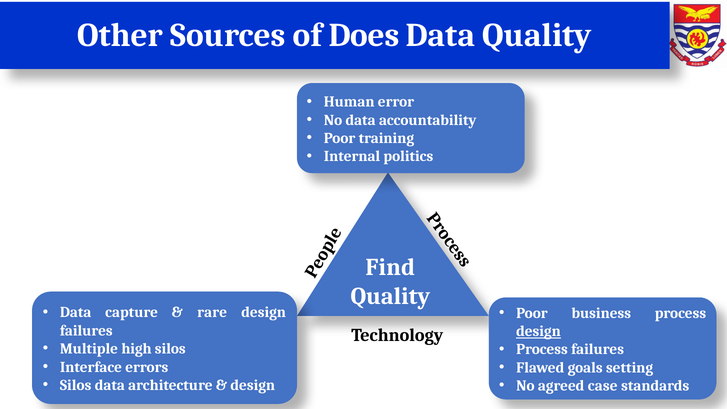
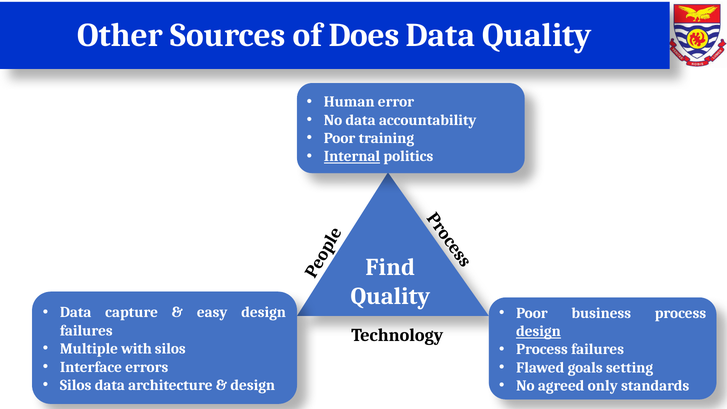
Internal underline: none -> present
rare: rare -> easy
high: high -> with
case: case -> only
